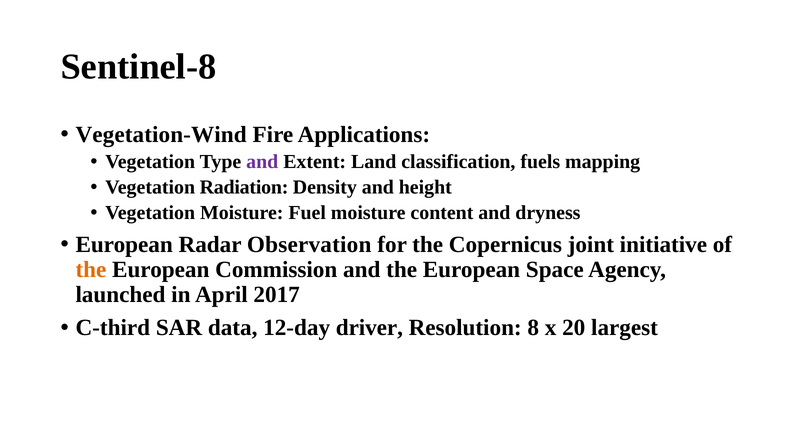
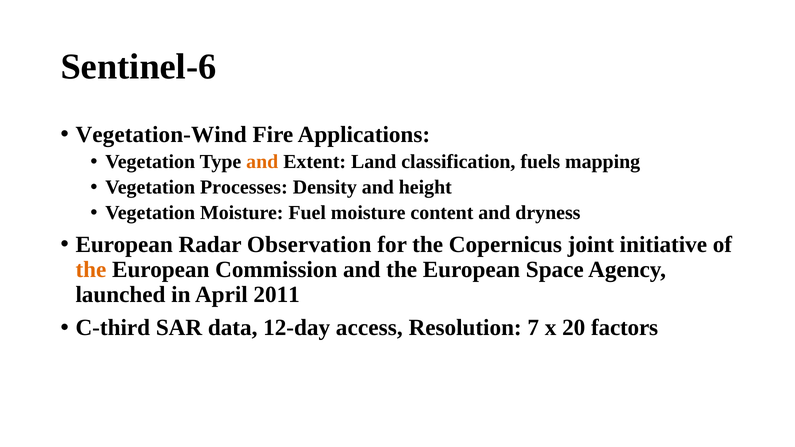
Sentinel-8: Sentinel-8 -> Sentinel-6
and at (262, 162) colour: purple -> orange
Radiation: Radiation -> Processes
2017: 2017 -> 2011
driver: driver -> access
8: 8 -> 7
largest: largest -> factors
